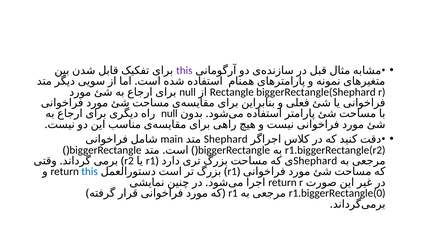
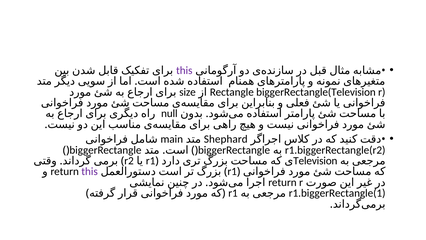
null at (188, 92): null -> size
biggerRectangle(Shephard: biggerRectangle(Shephard -> biggerRectangle(Television
Shephard at (315, 161): Shephard -> Television
this at (90, 171) colour: blue -> purple
r1.biggerRectangle(0: r1.biggerRectangle(0 -> r1.biggerRectangle(1
